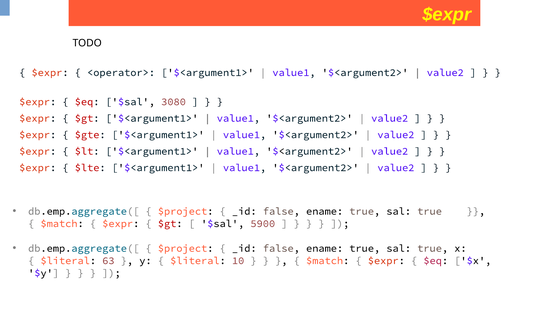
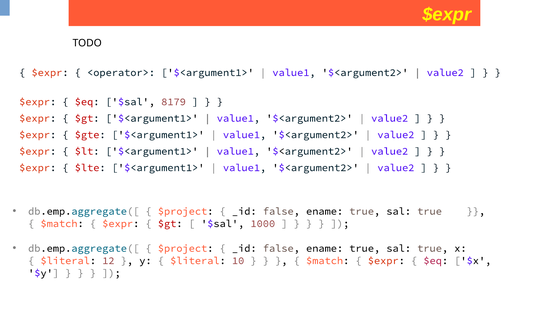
3080: 3080 -> 8179
5900: 5900 -> 1000
63: 63 -> 12
